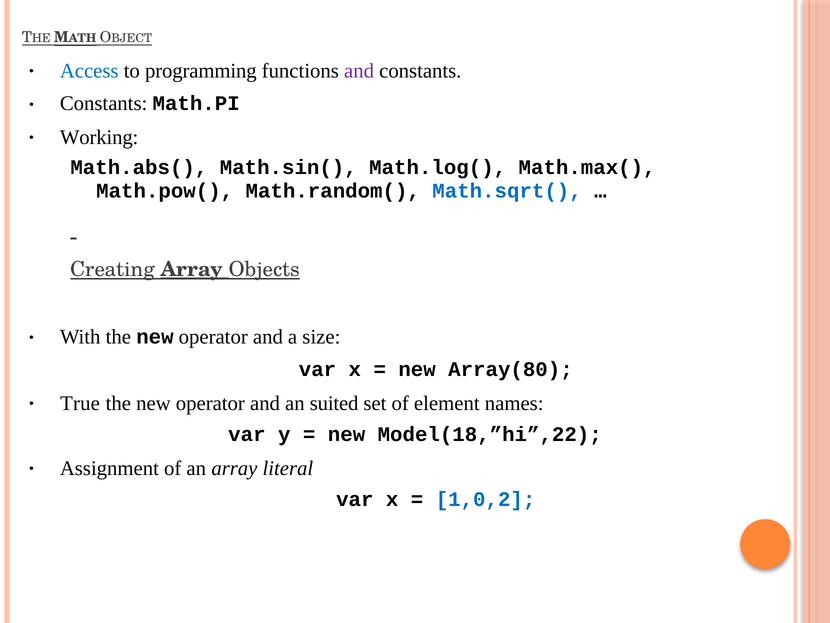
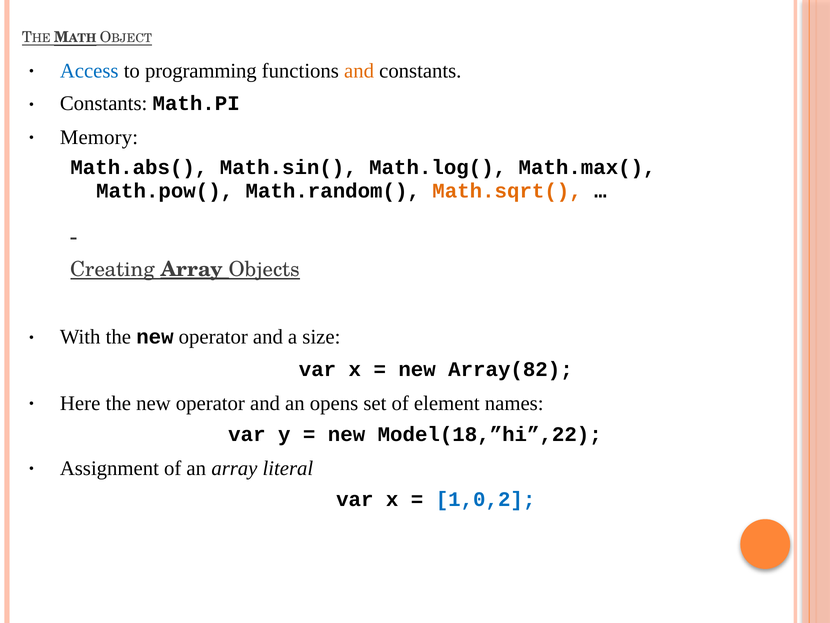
and at (359, 71) colour: purple -> orange
Working: Working -> Memory
Math.sqrt( colour: blue -> orange
Array(80: Array(80 -> Array(82
True: True -> Here
suited: suited -> opens
